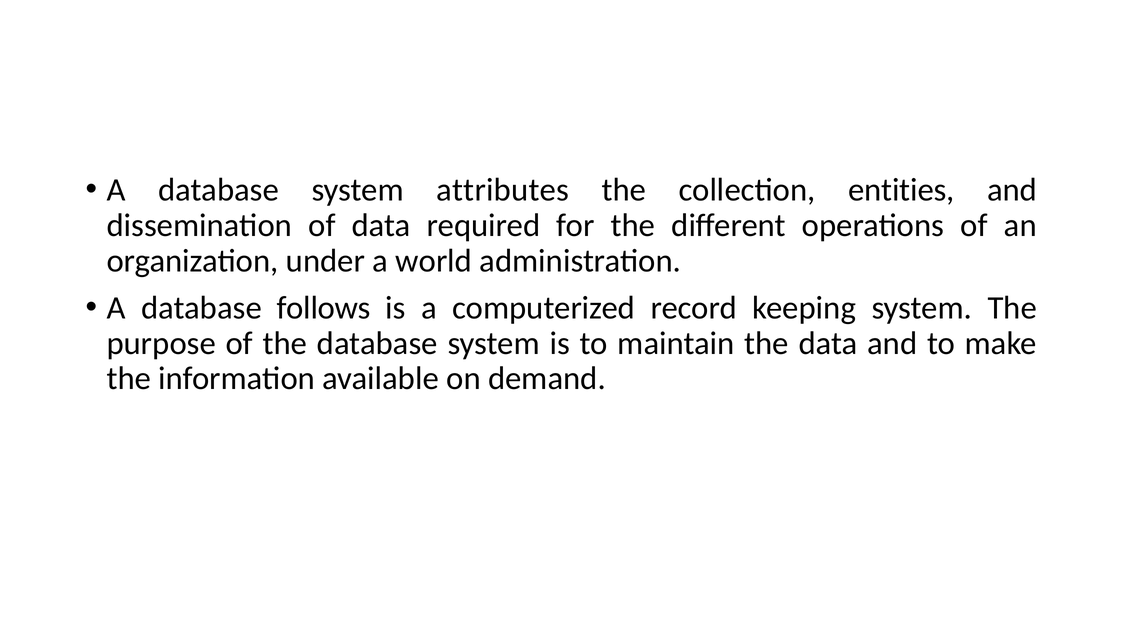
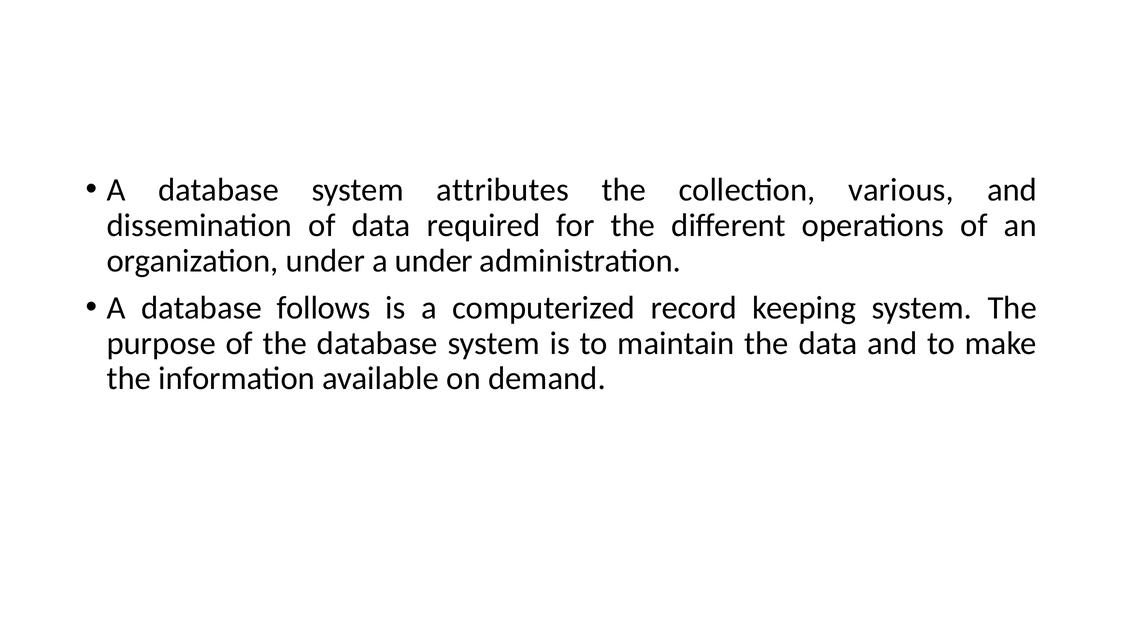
entities: entities -> various
a world: world -> under
